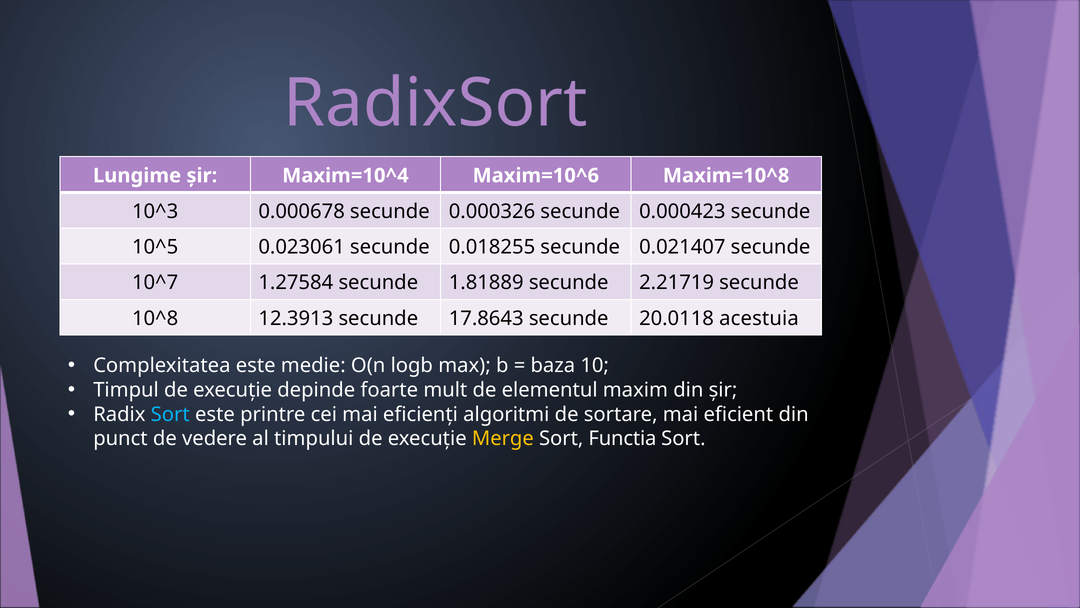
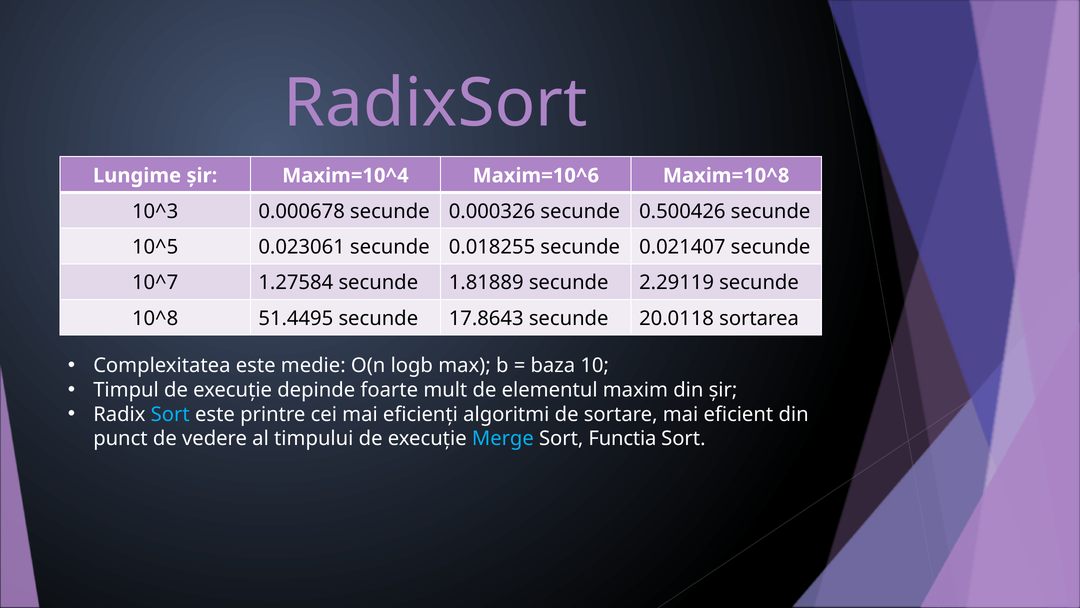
0.000423: 0.000423 -> 0.500426
2.21719: 2.21719 -> 2.29119
12.3913: 12.3913 -> 51.4495
acestuia: acestuia -> sortarea
Merge colour: yellow -> light blue
